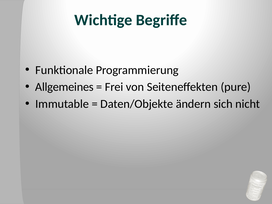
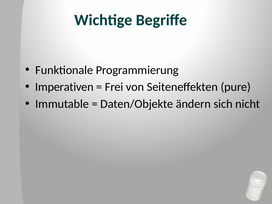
Allgemeines: Allgemeines -> Imperativen
